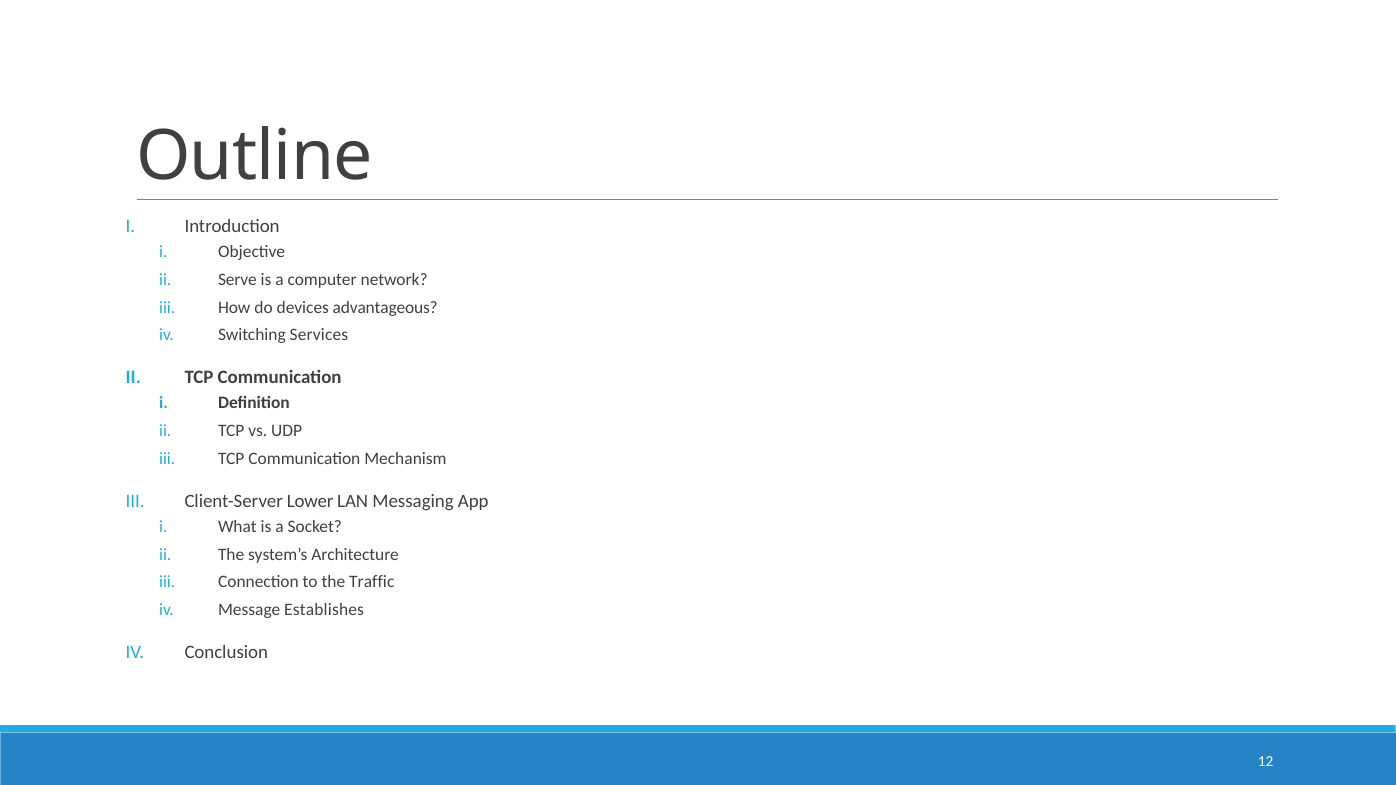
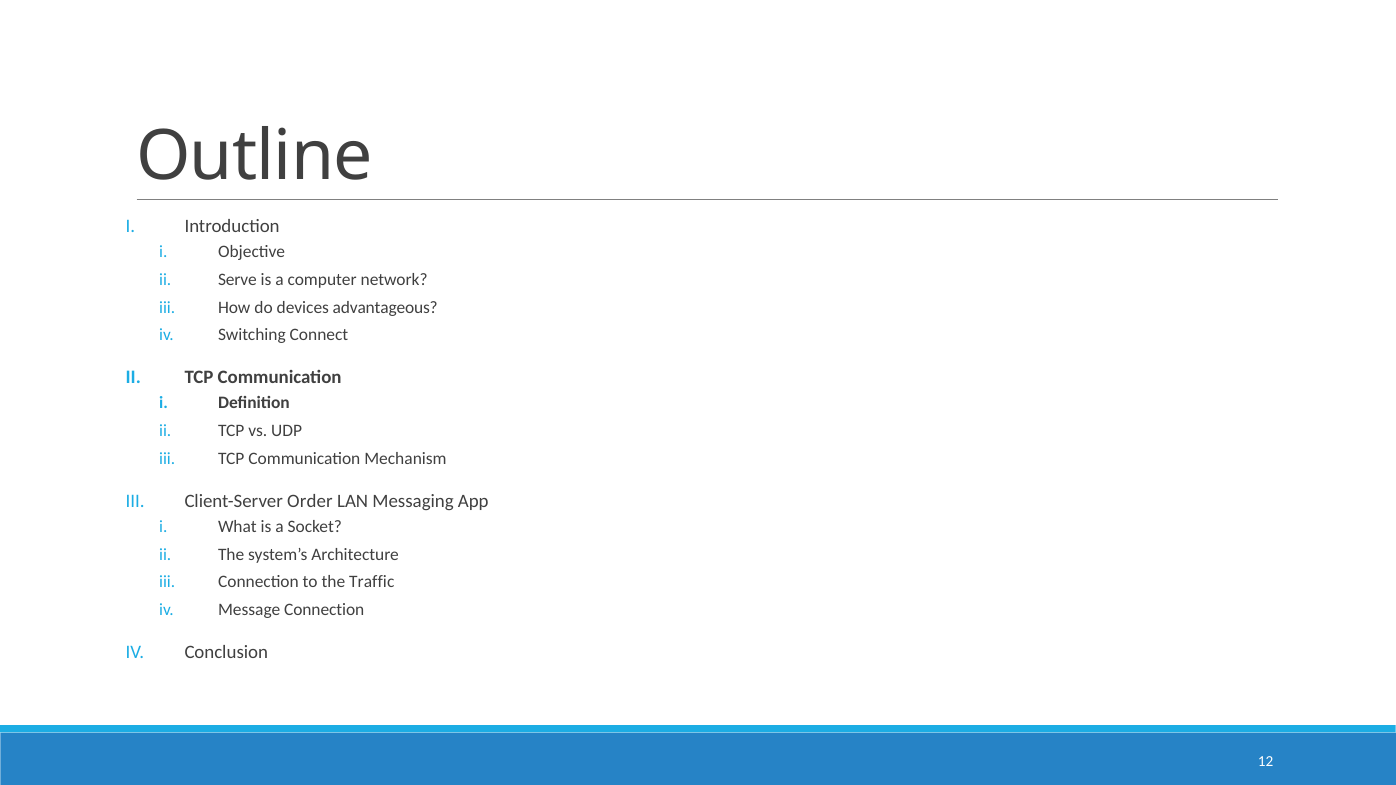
Services: Services -> Connect
Lower: Lower -> Order
Message Establishes: Establishes -> Connection
